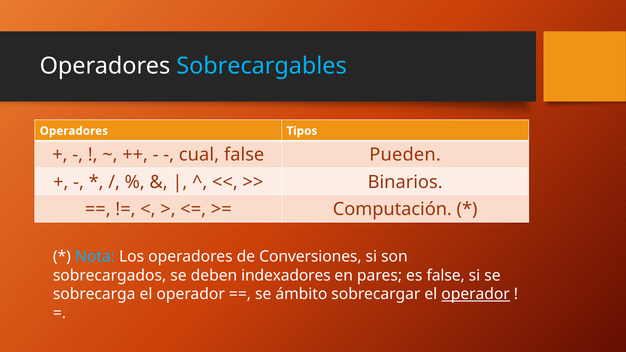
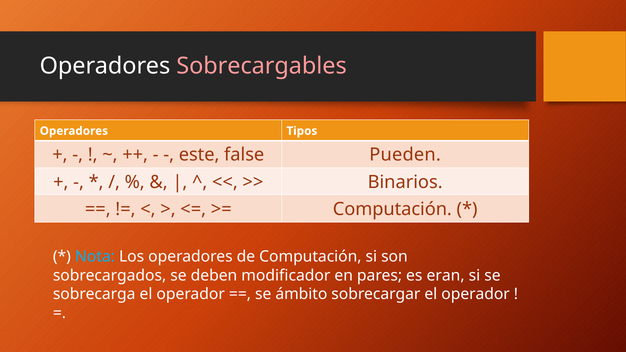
Sobrecargables colour: light blue -> pink
cual: cual -> este
de Conversiones: Conversiones -> Computación
indexadores: indexadores -> modificador
es false: false -> eran
operador at (476, 294) underline: present -> none
